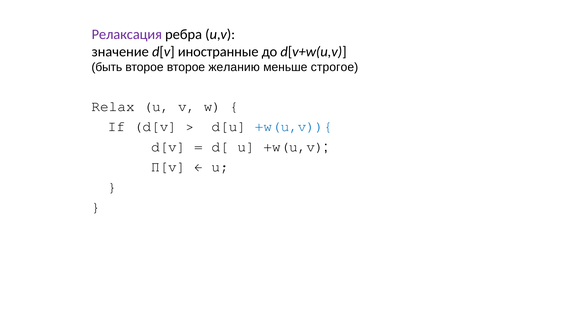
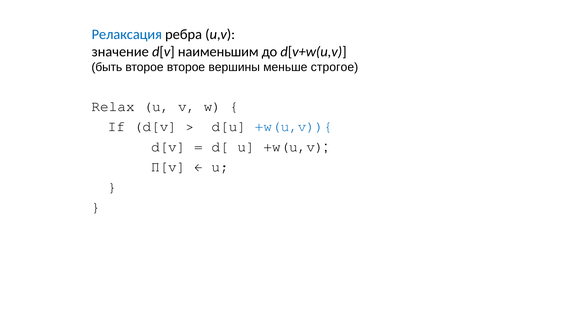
Релаксация colour: purple -> blue
иностранные: иностранные -> наименьшим
желанию: желанию -> вершины
